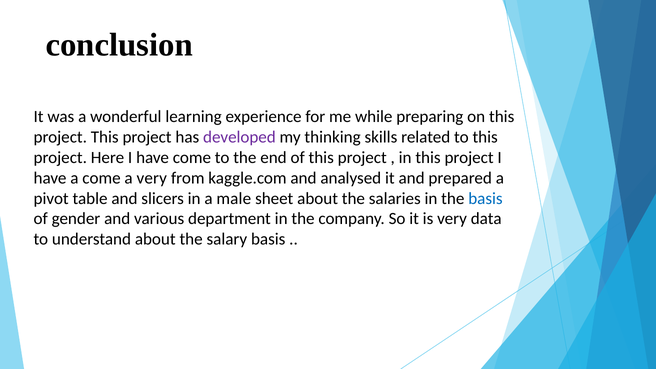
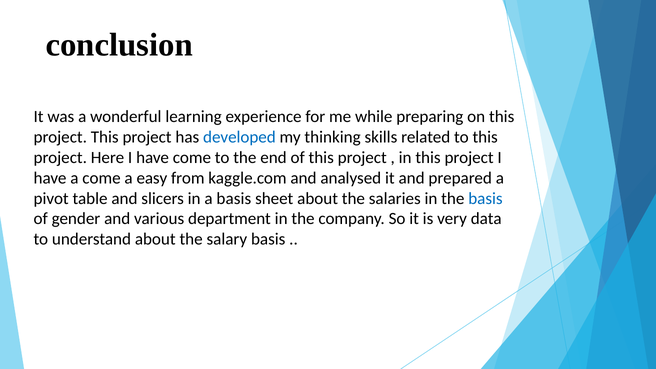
developed colour: purple -> blue
a very: very -> easy
a male: male -> basis
